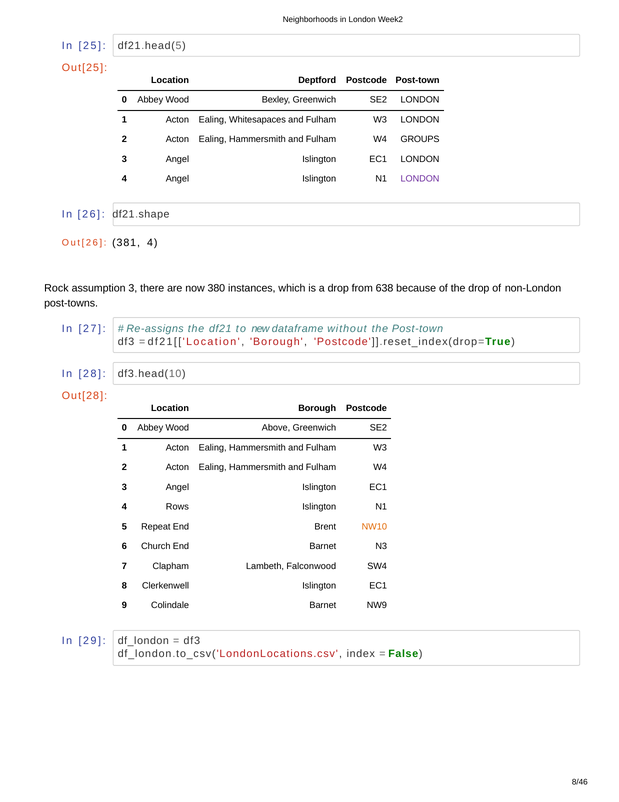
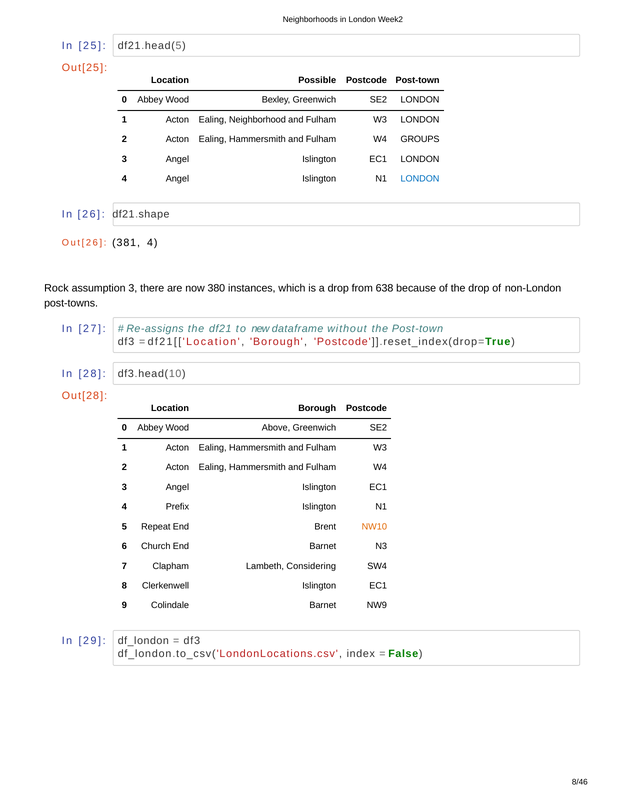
Deptford: Deptford -> Possible
Whitesapaces: Whitesapaces -> Neighborhood
LONDON at (420, 178) colour: purple -> blue
Rows: Rows -> Prefix
Falconwood: Falconwood -> Considering
